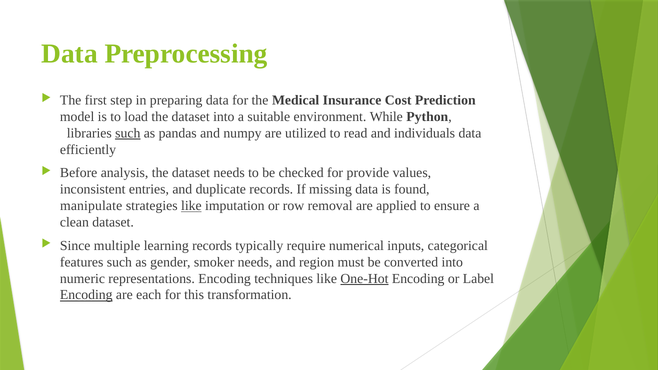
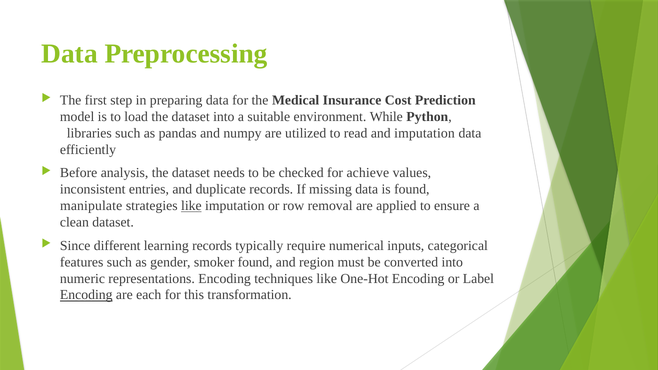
such at (128, 133) underline: present -> none
and individuals: individuals -> imputation
provide: provide -> achieve
multiple: multiple -> different
smoker needs: needs -> found
One-Hot underline: present -> none
